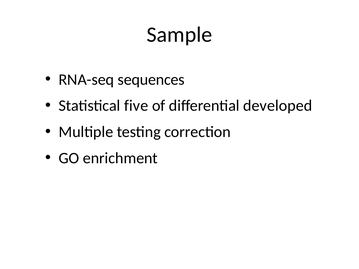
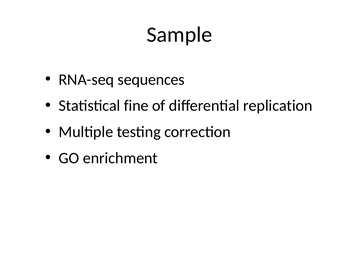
five: five -> fine
developed: developed -> replication
